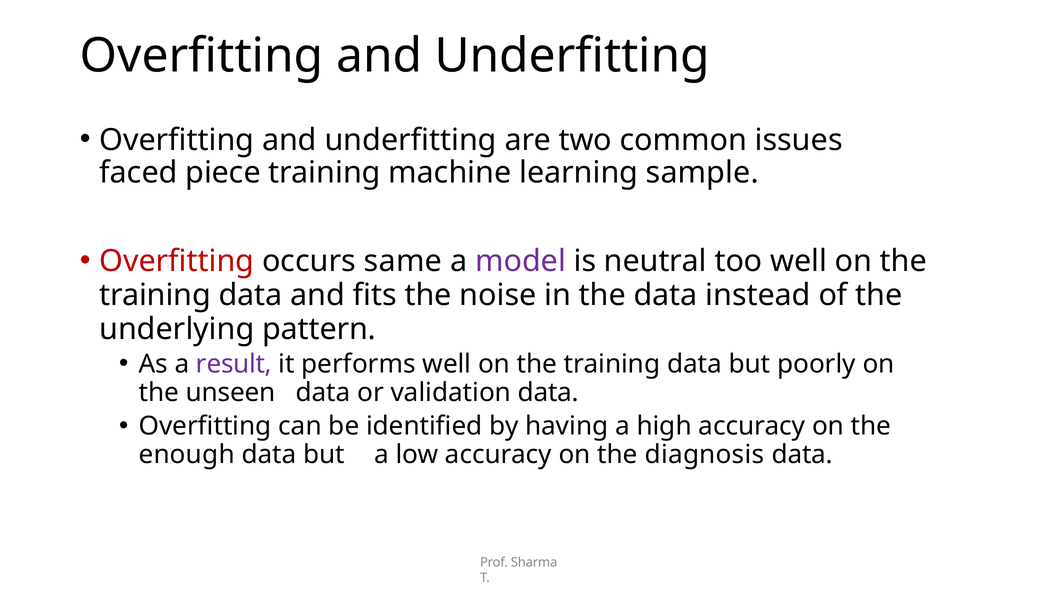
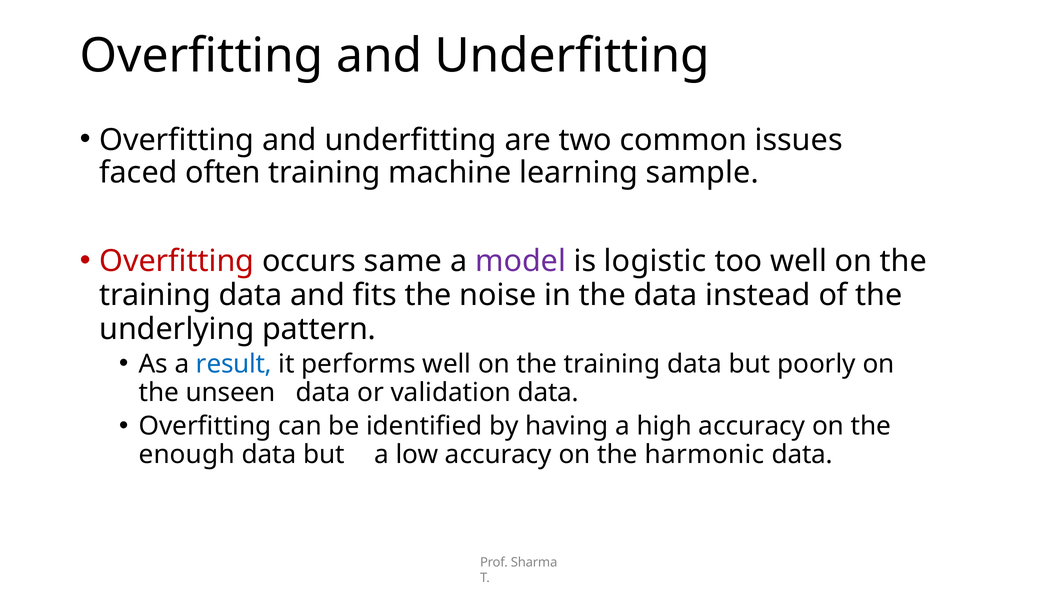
piece: piece -> often
neutral: neutral -> logistic
result colour: purple -> blue
diagnosis: diagnosis -> harmonic
